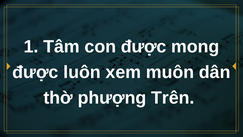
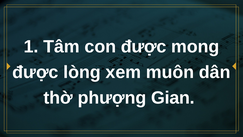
luôn: luôn -> lòng
Trên: Trên -> Gian
